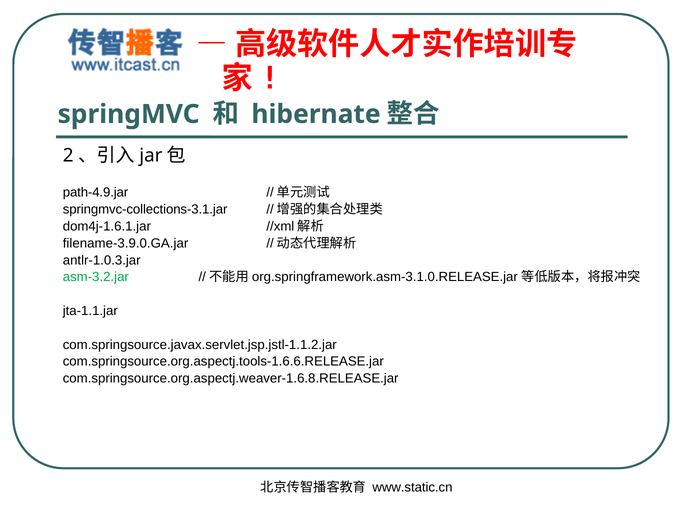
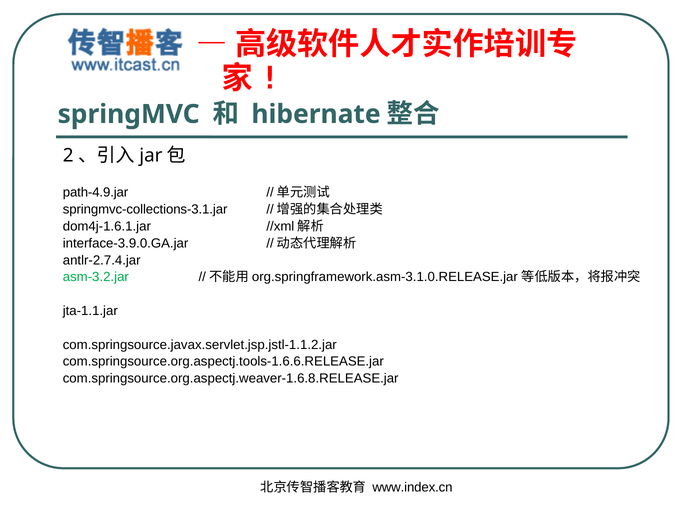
filename-3.9.0.GA.jar: filename-3.9.0.GA.jar -> interface-3.9.0.GA.jar
antlr-1.0.3.jar: antlr-1.0.3.jar -> antlr-2.7.4.jar
www.static.cn: www.static.cn -> www.index.cn
